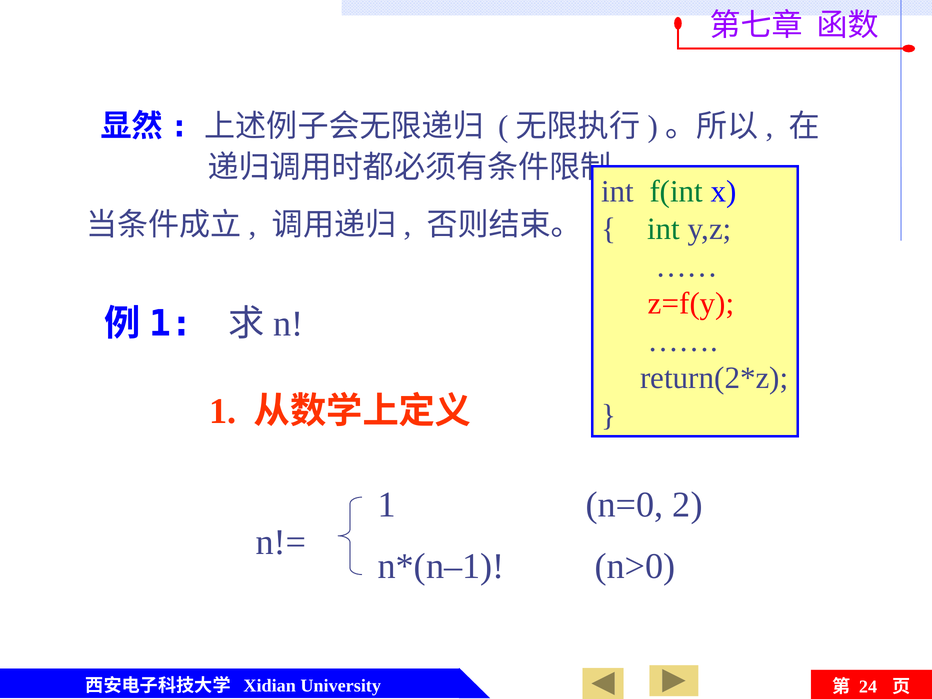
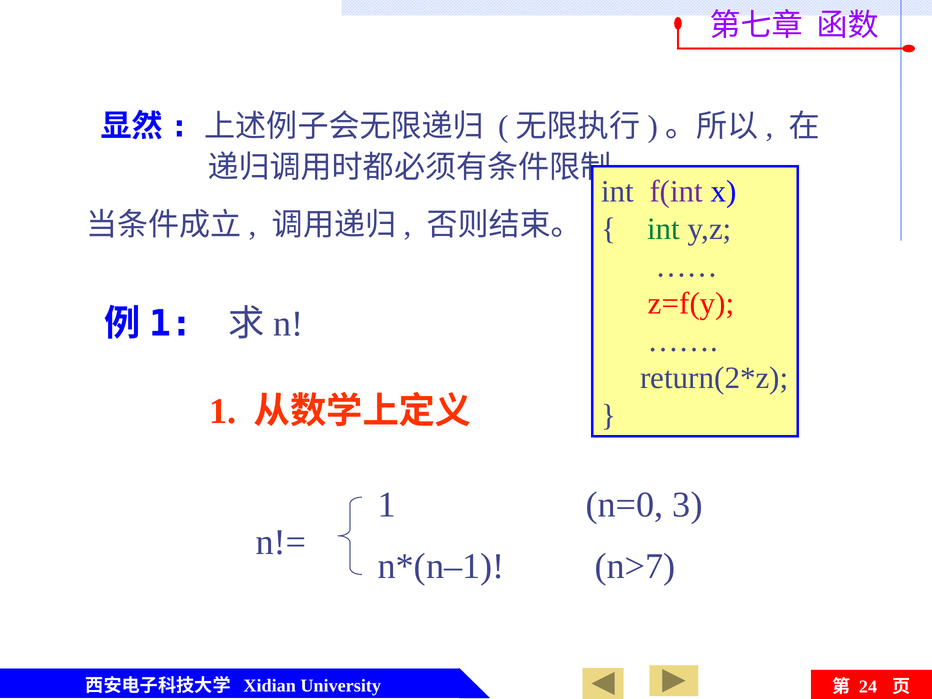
f(int colour: green -> purple
2: 2 -> 3
n>0: n>0 -> n>7
